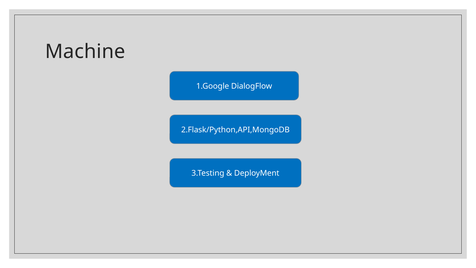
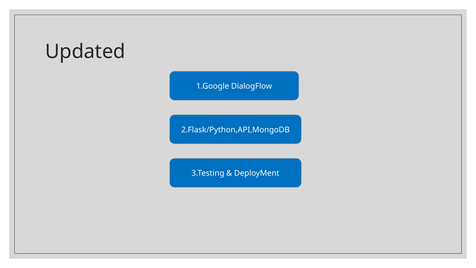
Machine: Machine -> Updated
